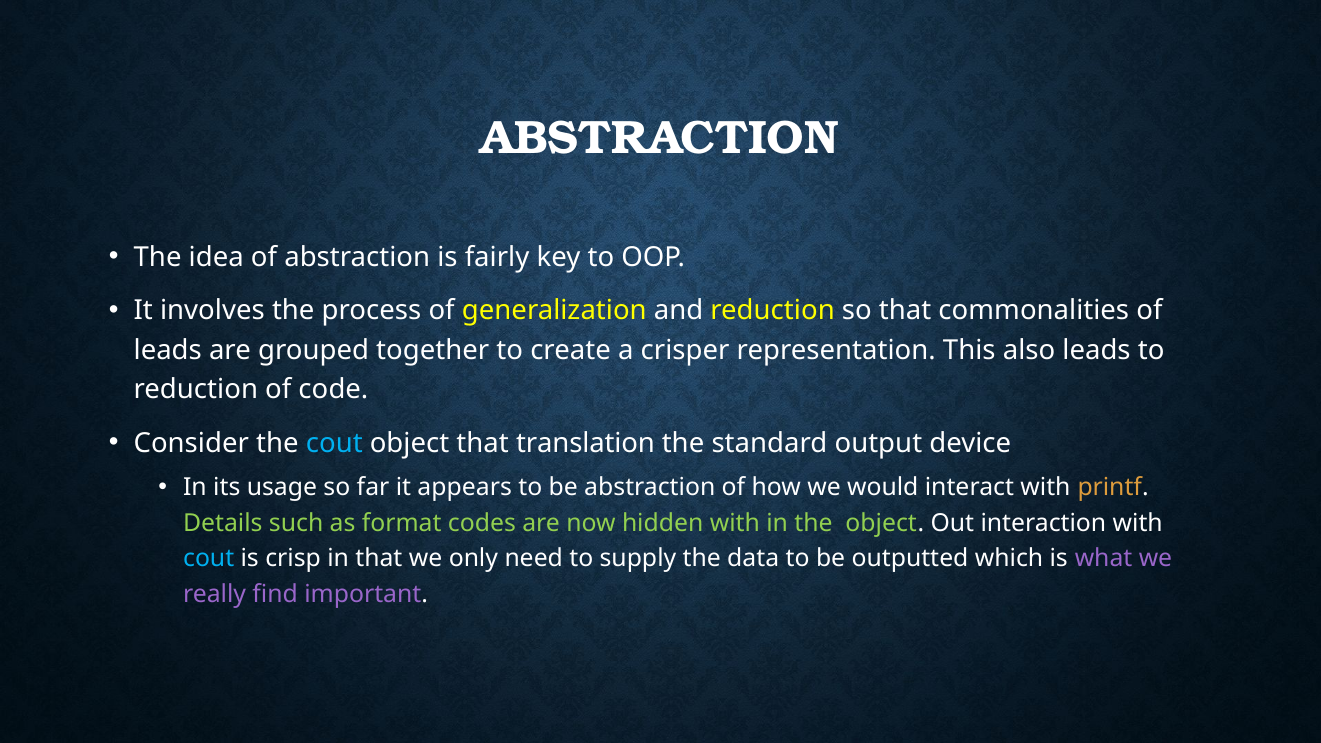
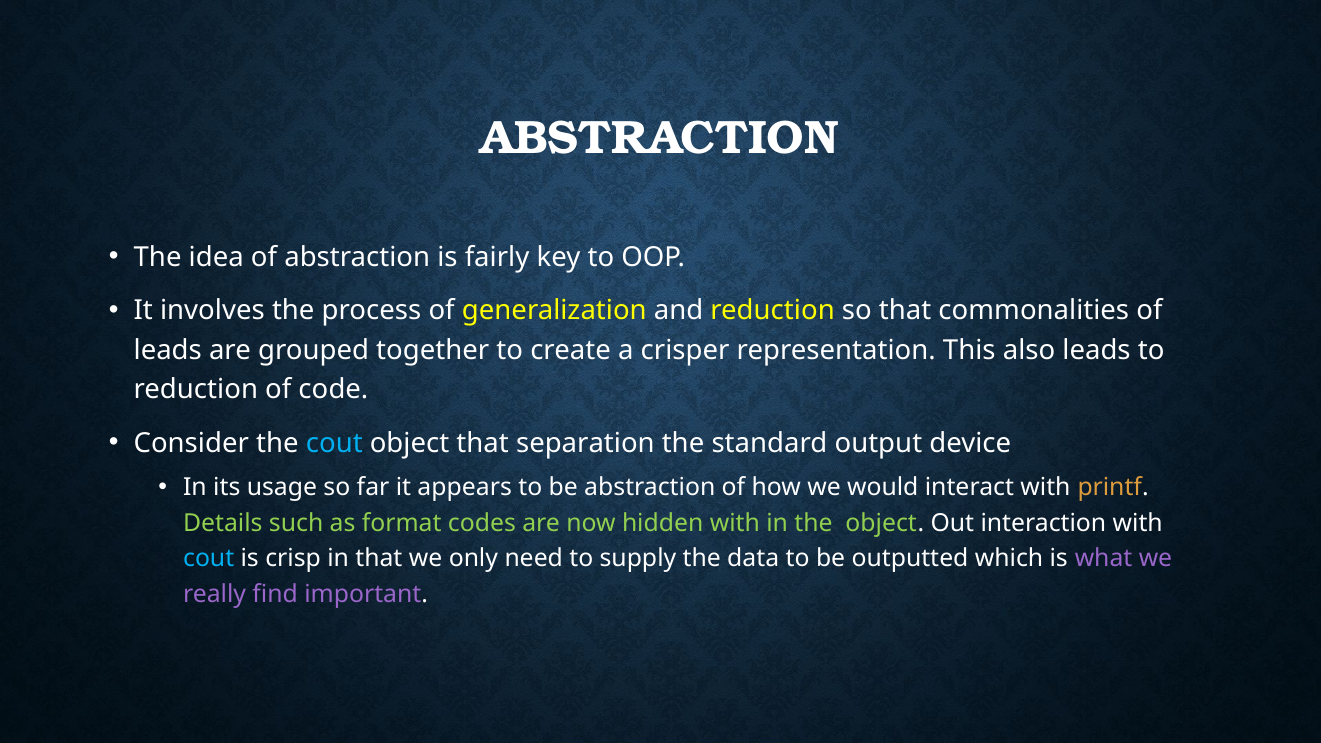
translation: translation -> separation
